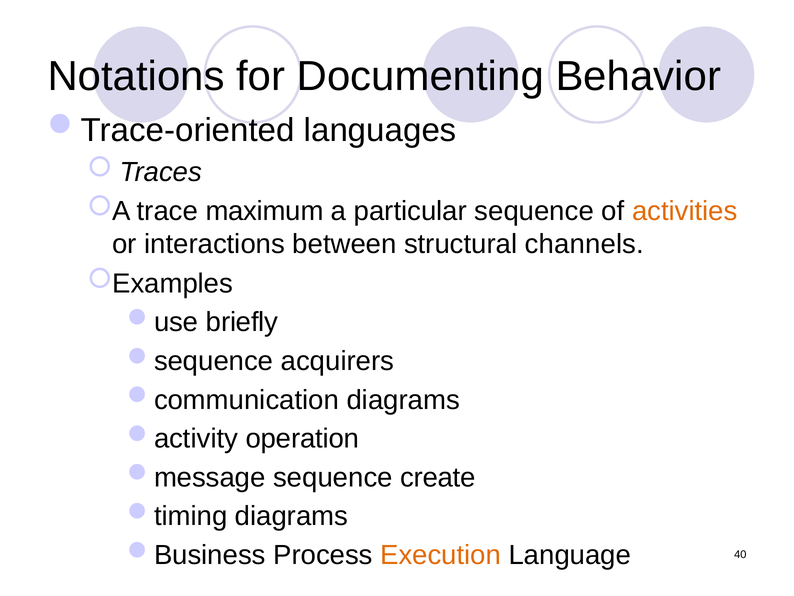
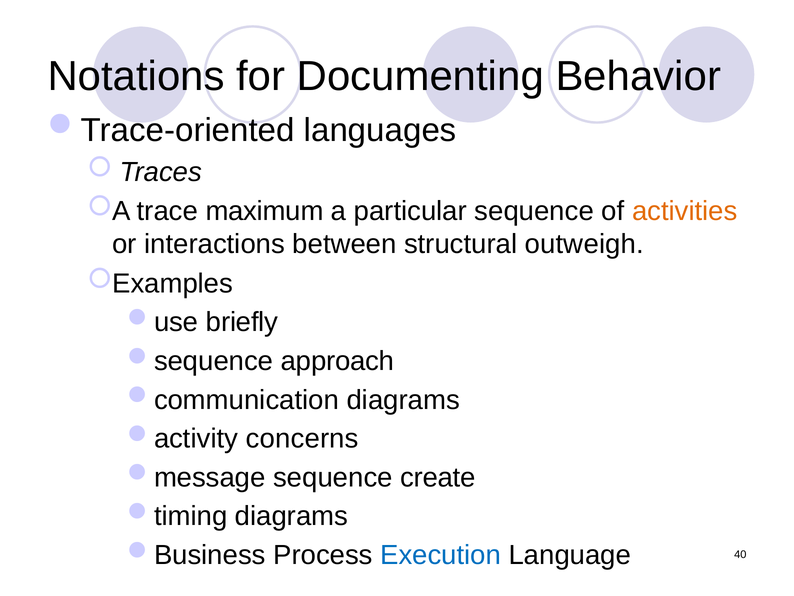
channels: channels -> outweigh
acquirers: acquirers -> approach
operation: operation -> concerns
Execution colour: orange -> blue
